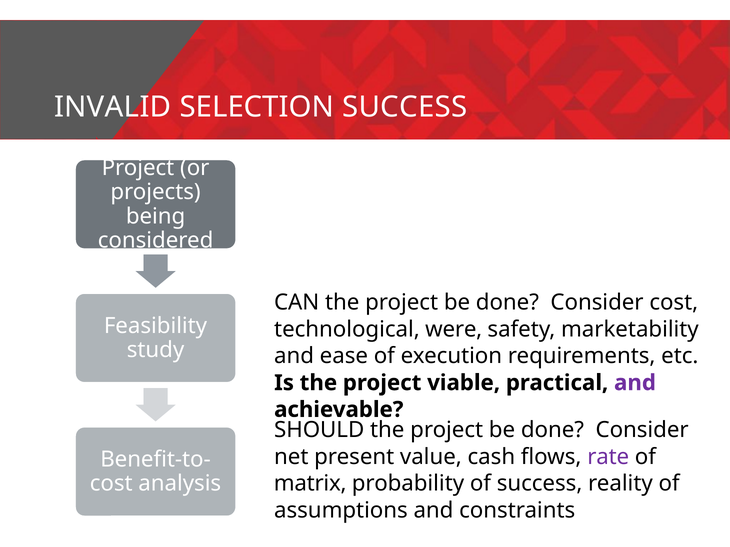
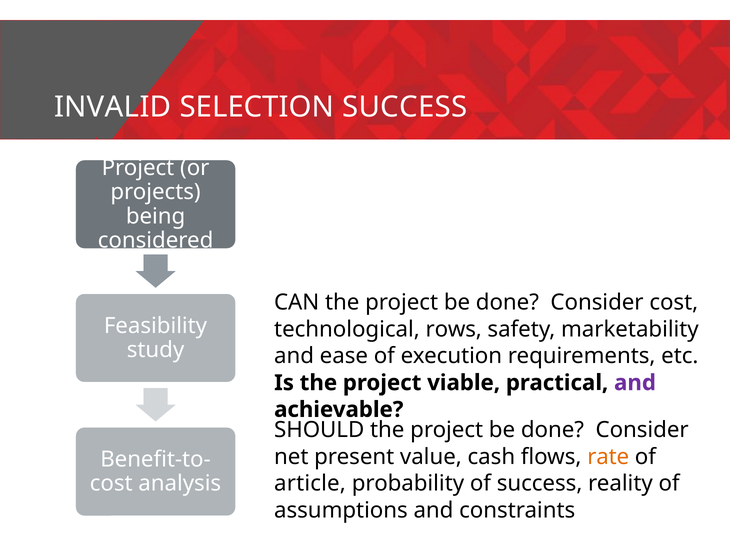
were: were -> rows
rate colour: purple -> orange
matrix: matrix -> article
